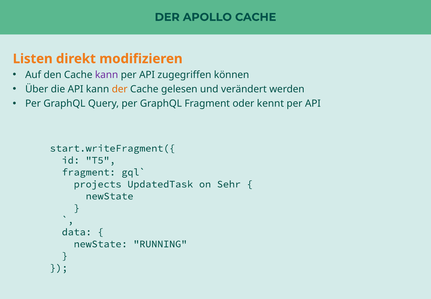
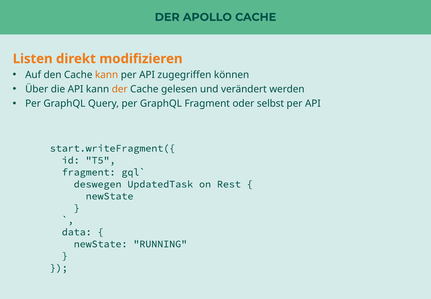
kann at (107, 75) colour: purple -> orange
kennt: kennt -> selbst
projects: projects -> deswegen
Sehr: Sehr -> Rest
